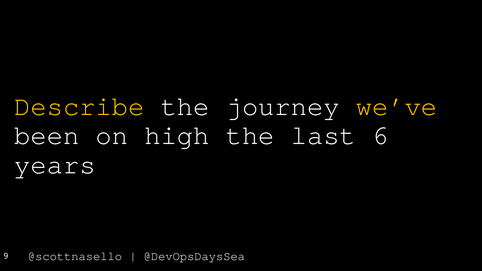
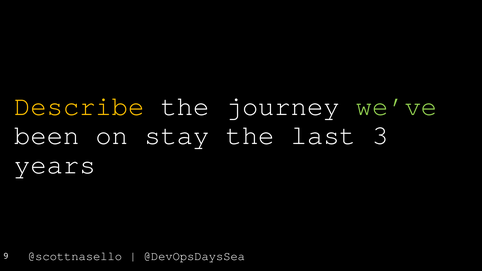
we’ve colour: yellow -> light green
high: high -> stay
6: 6 -> 3
